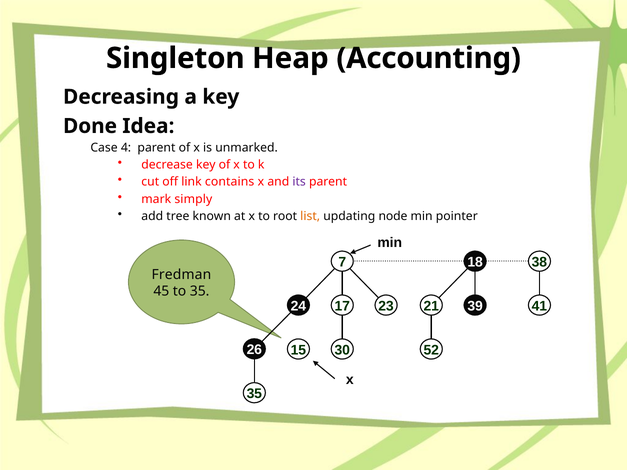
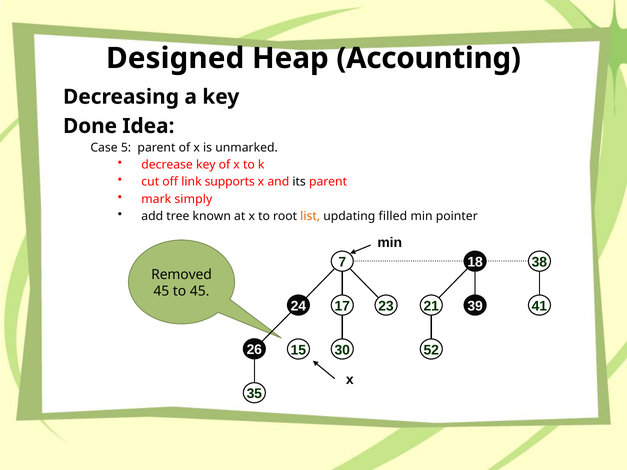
Singleton: Singleton -> Designed
4: 4 -> 5
contains: contains -> supports
its colour: purple -> black
node: node -> filled
Fredman: Fredman -> Removed
to 35: 35 -> 45
